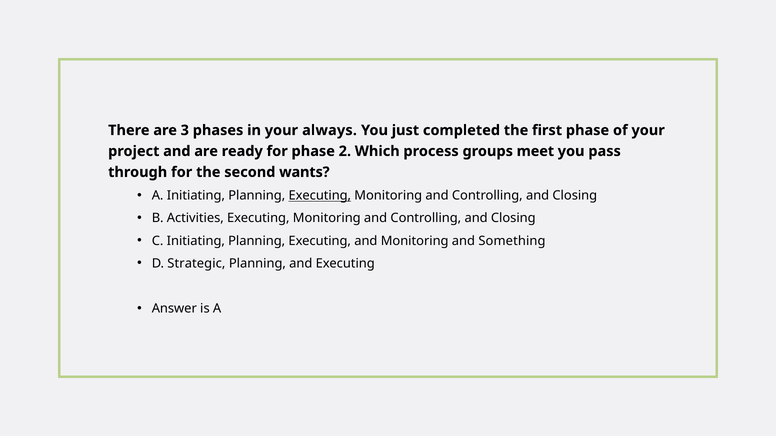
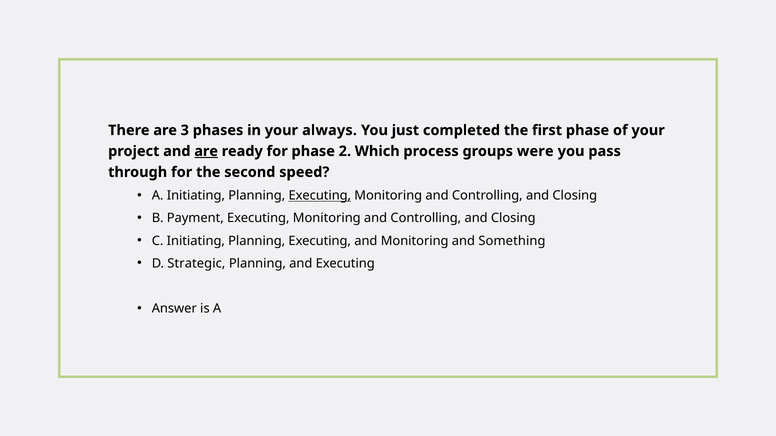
are at (206, 151) underline: none -> present
meet: meet -> were
wants: wants -> speed
Activities: Activities -> Payment
